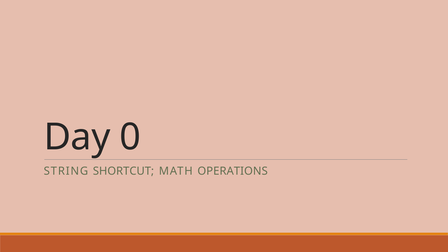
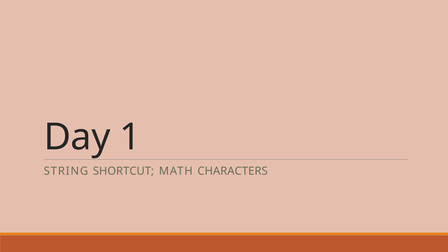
0: 0 -> 1
OPERATIONS: OPERATIONS -> CHARACTERS
